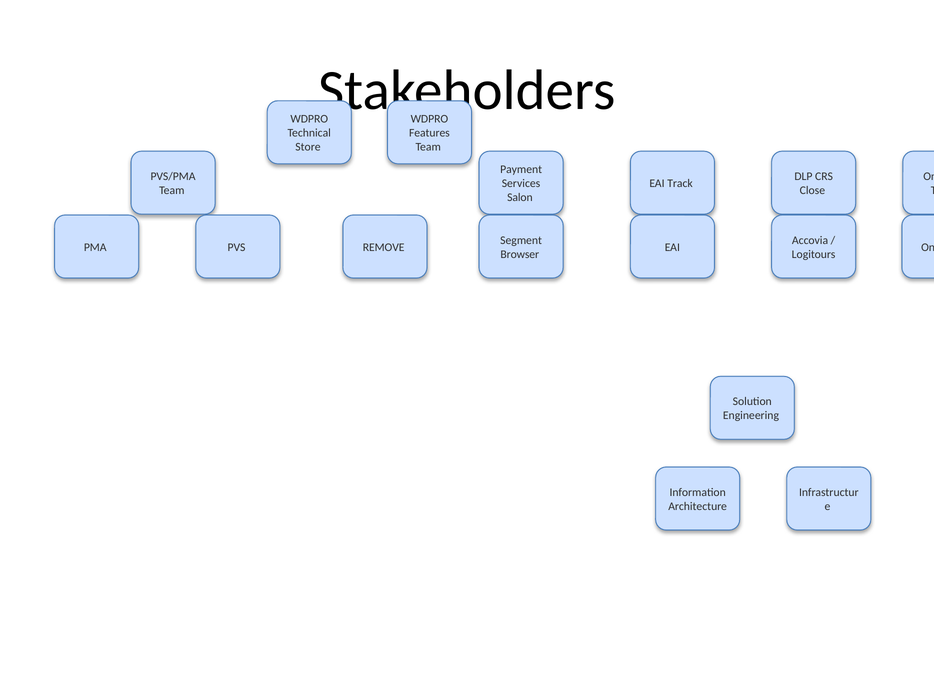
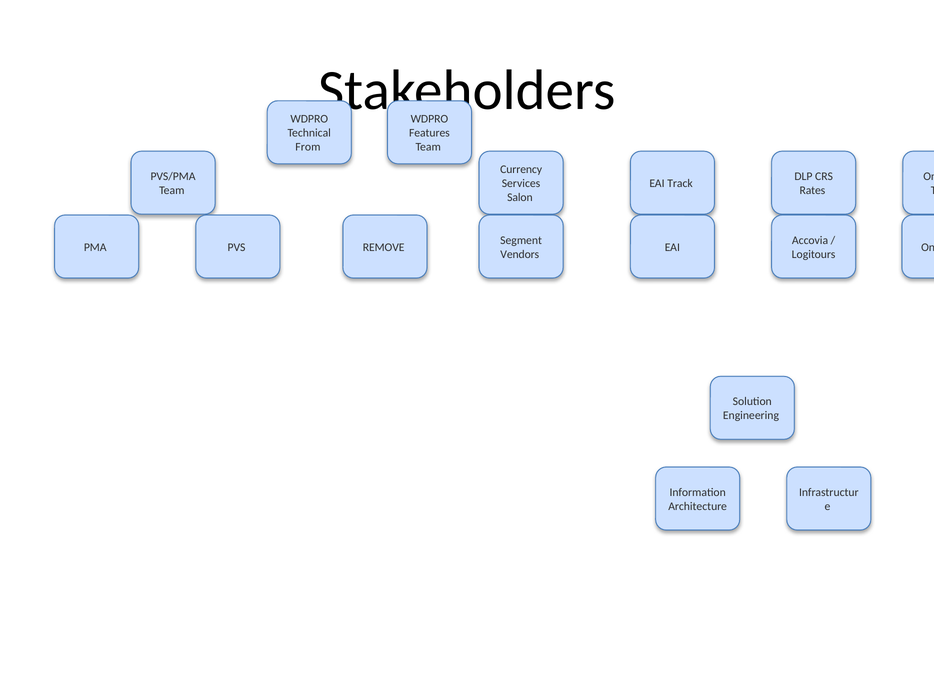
Store: Store -> From
Payment: Payment -> Currency
Close: Close -> Rates
Browser: Browser -> Vendors
